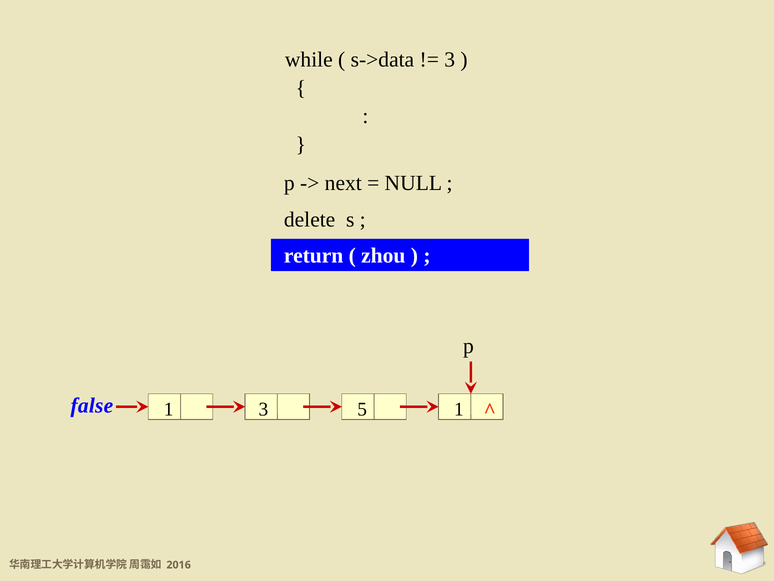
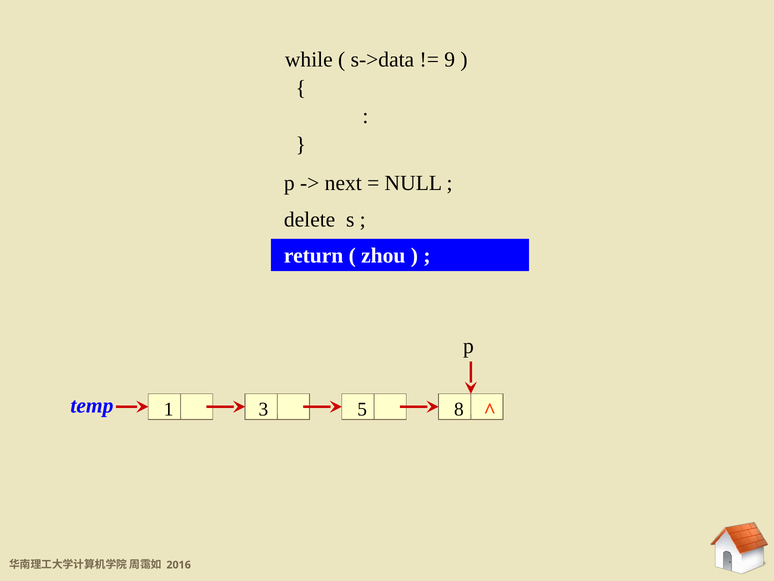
3 at (450, 59): 3 -> 9
false: false -> temp
5 1: 1 -> 8
